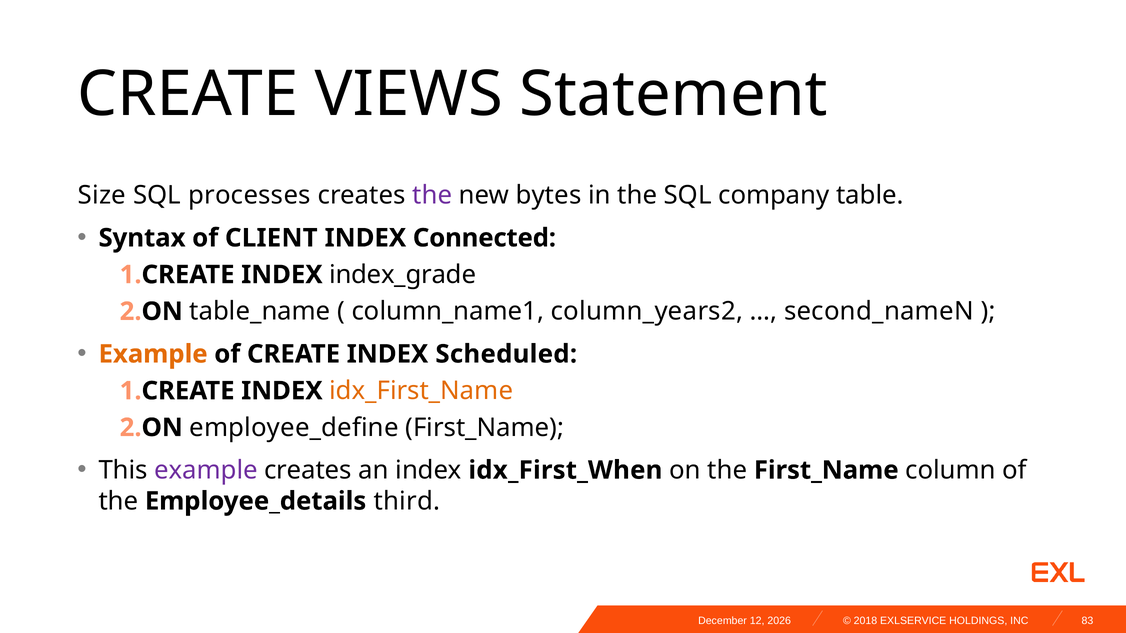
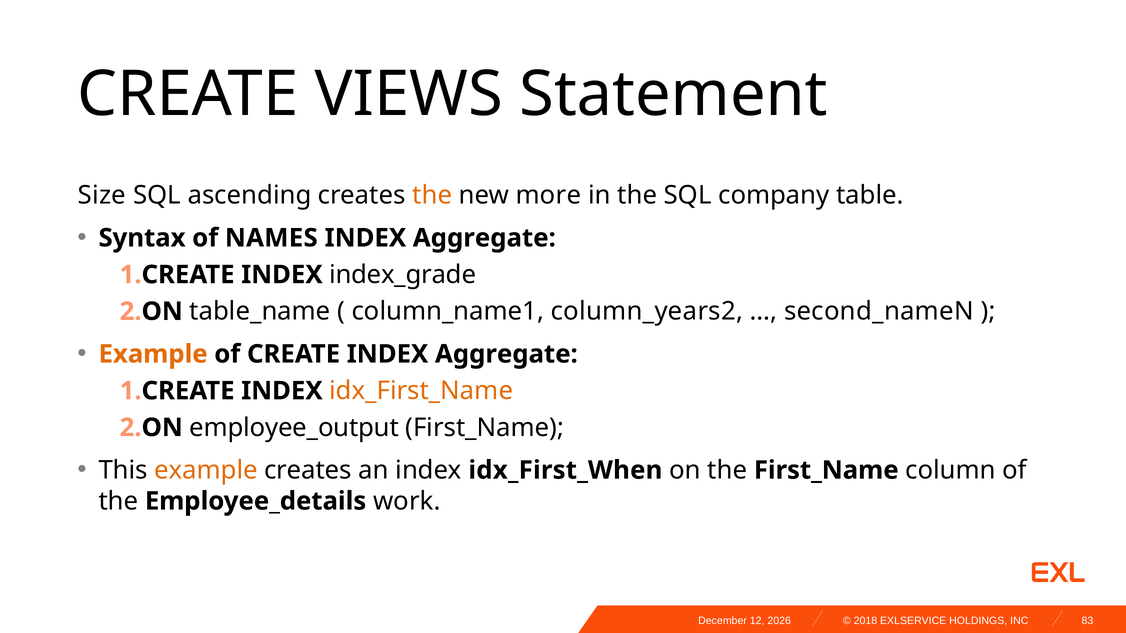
processes: processes -> ascending
the at (432, 195) colour: purple -> orange
bytes: bytes -> more
CLIENT: CLIENT -> NAMES
Connected at (484, 238): Connected -> Aggregate
CREATE INDEX Scheduled: Scheduled -> Aggregate
employee_define: employee_define -> employee_output
example at (206, 470) colour: purple -> orange
third: third -> work
